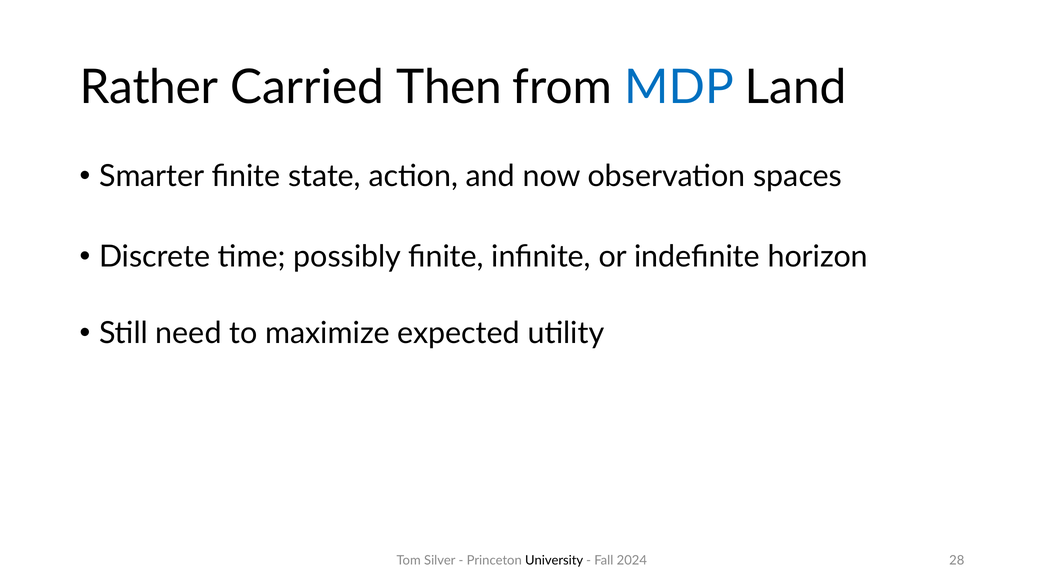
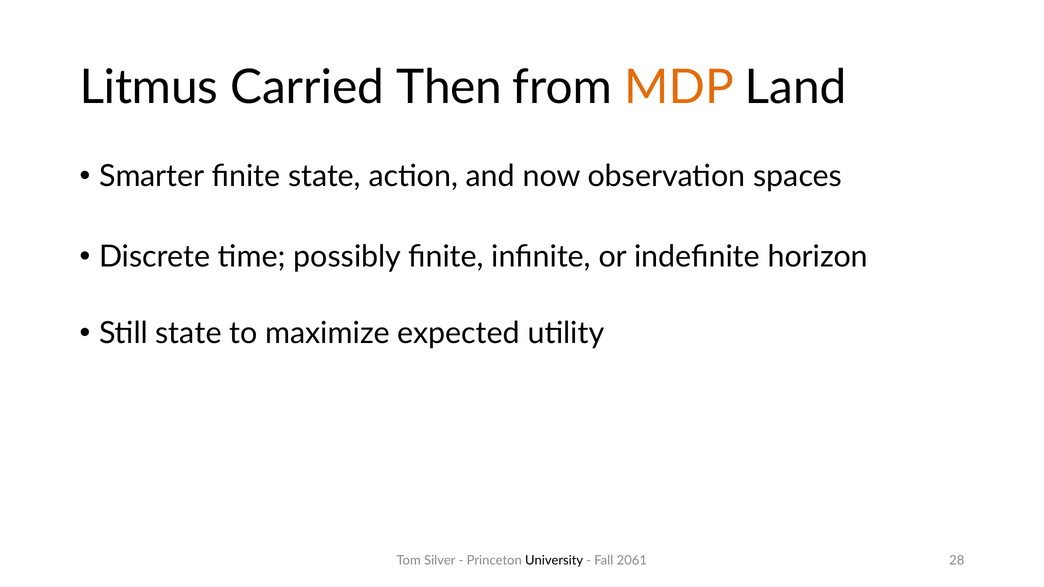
Rather: Rather -> Litmus
MDP colour: blue -> orange
Still need: need -> state
2024: 2024 -> 2061
